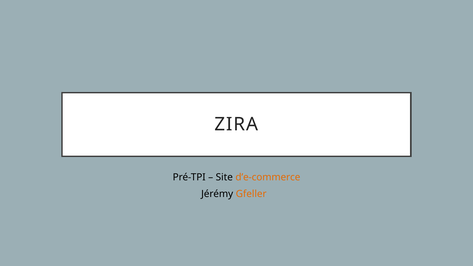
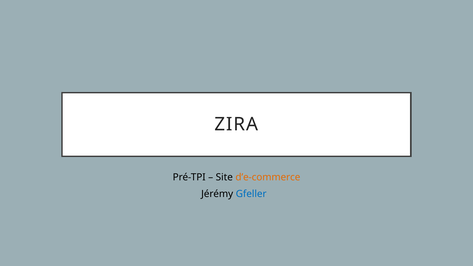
Gfeller colour: orange -> blue
